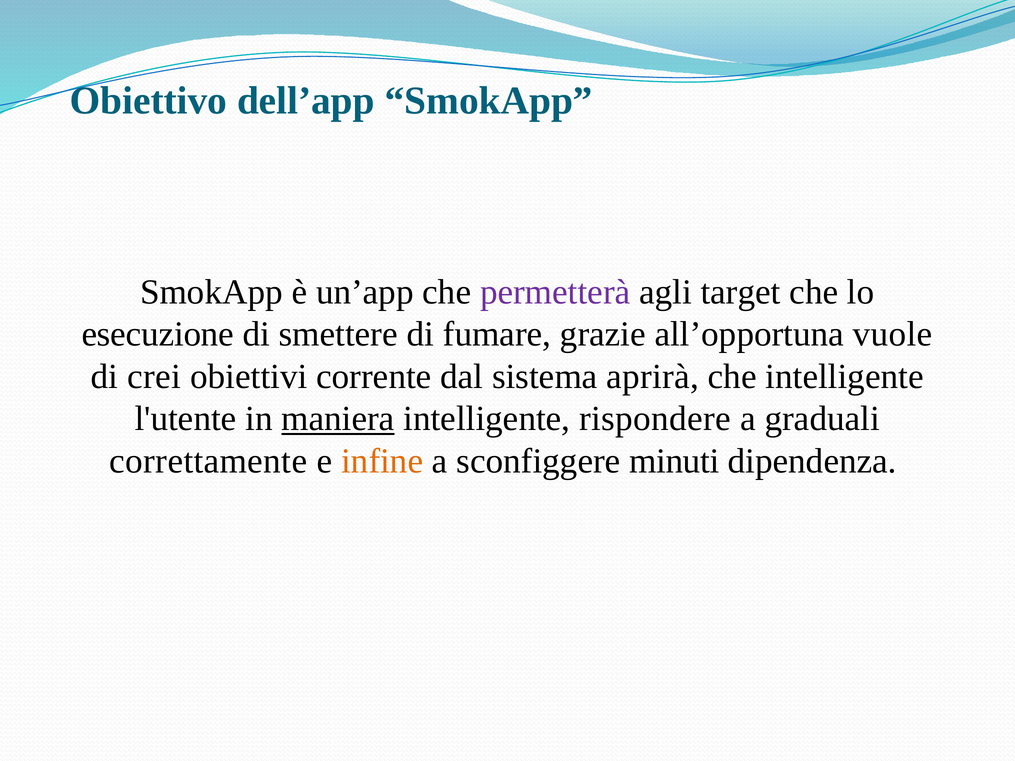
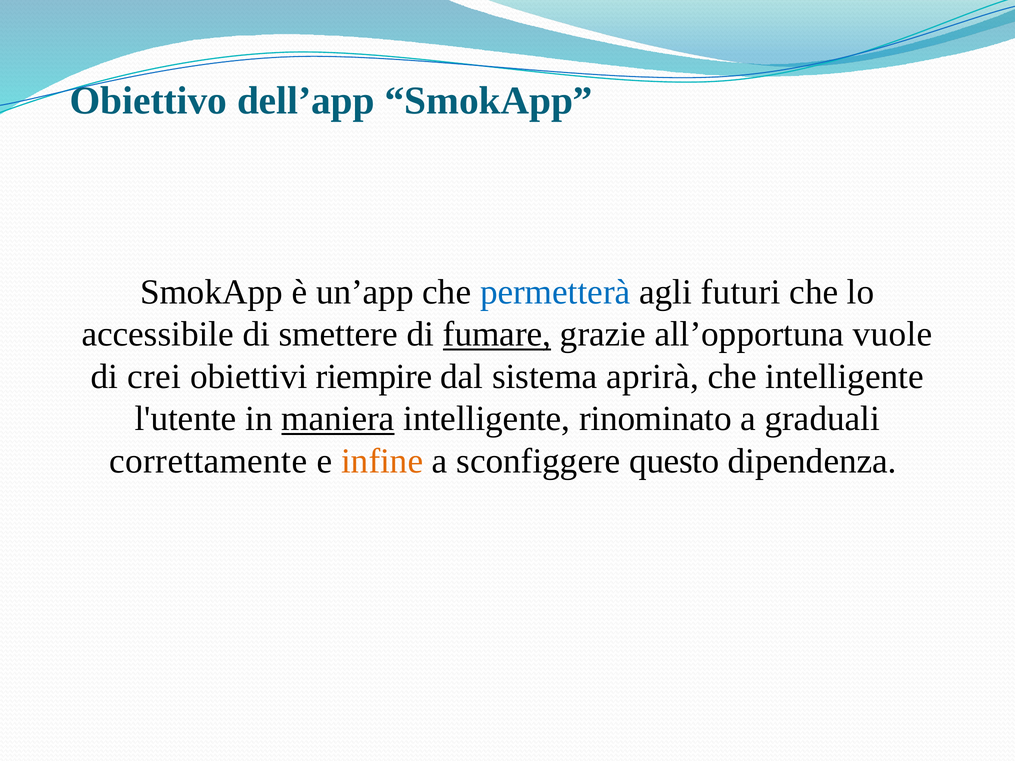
permetterà colour: purple -> blue
target: target -> futuri
esecuzione: esecuzione -> accessibile
fumare underline: none -> present
corrente: corrente -> riempire
rispondere: rispondere -> rinominato
minuti: minuti -> questo
